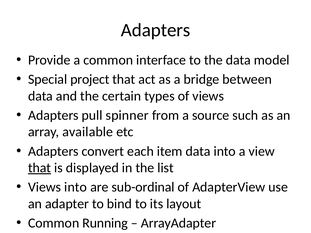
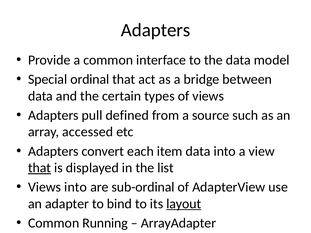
project: project -> ordinal
spinner: spinner -> defined
available: available -> accessed
layout underline: none -> present
